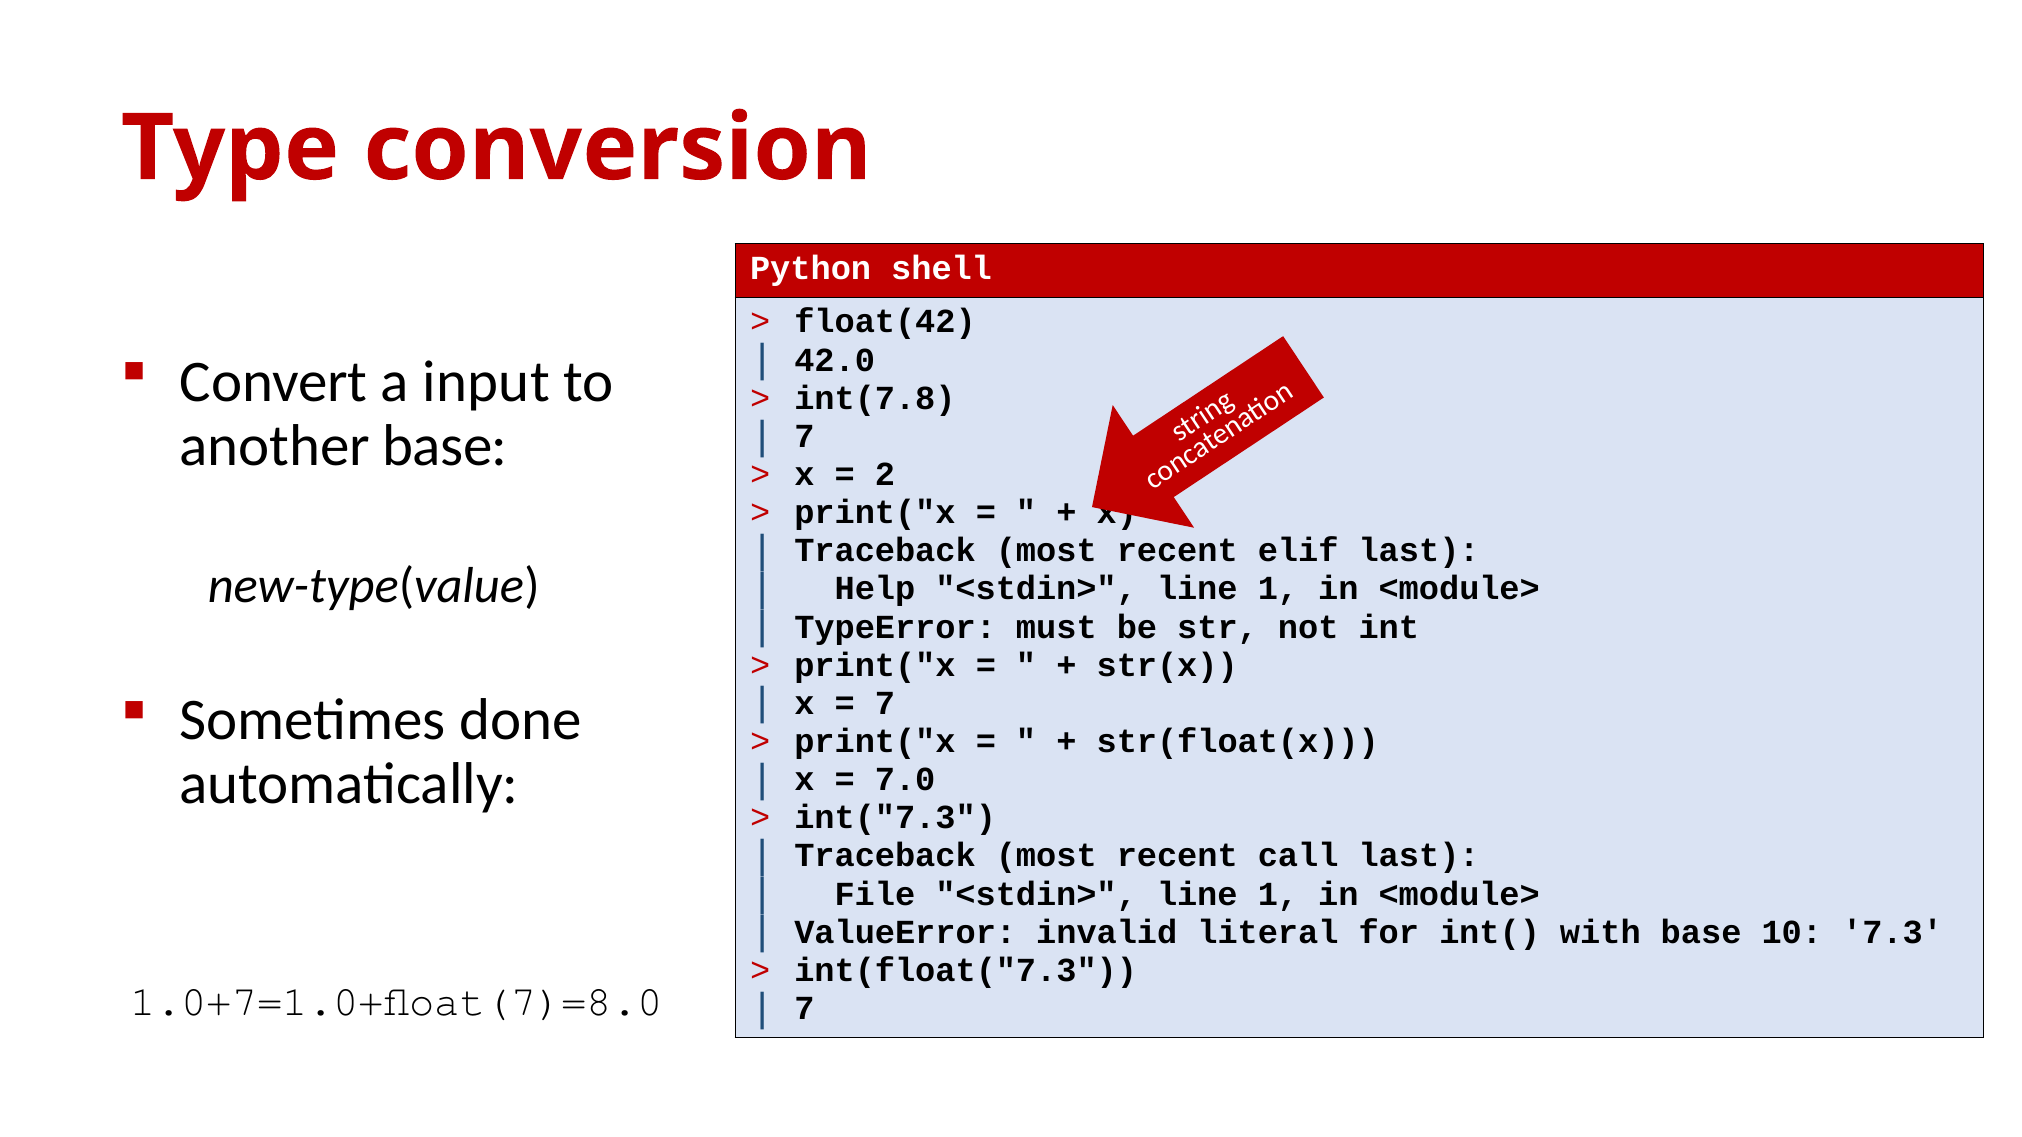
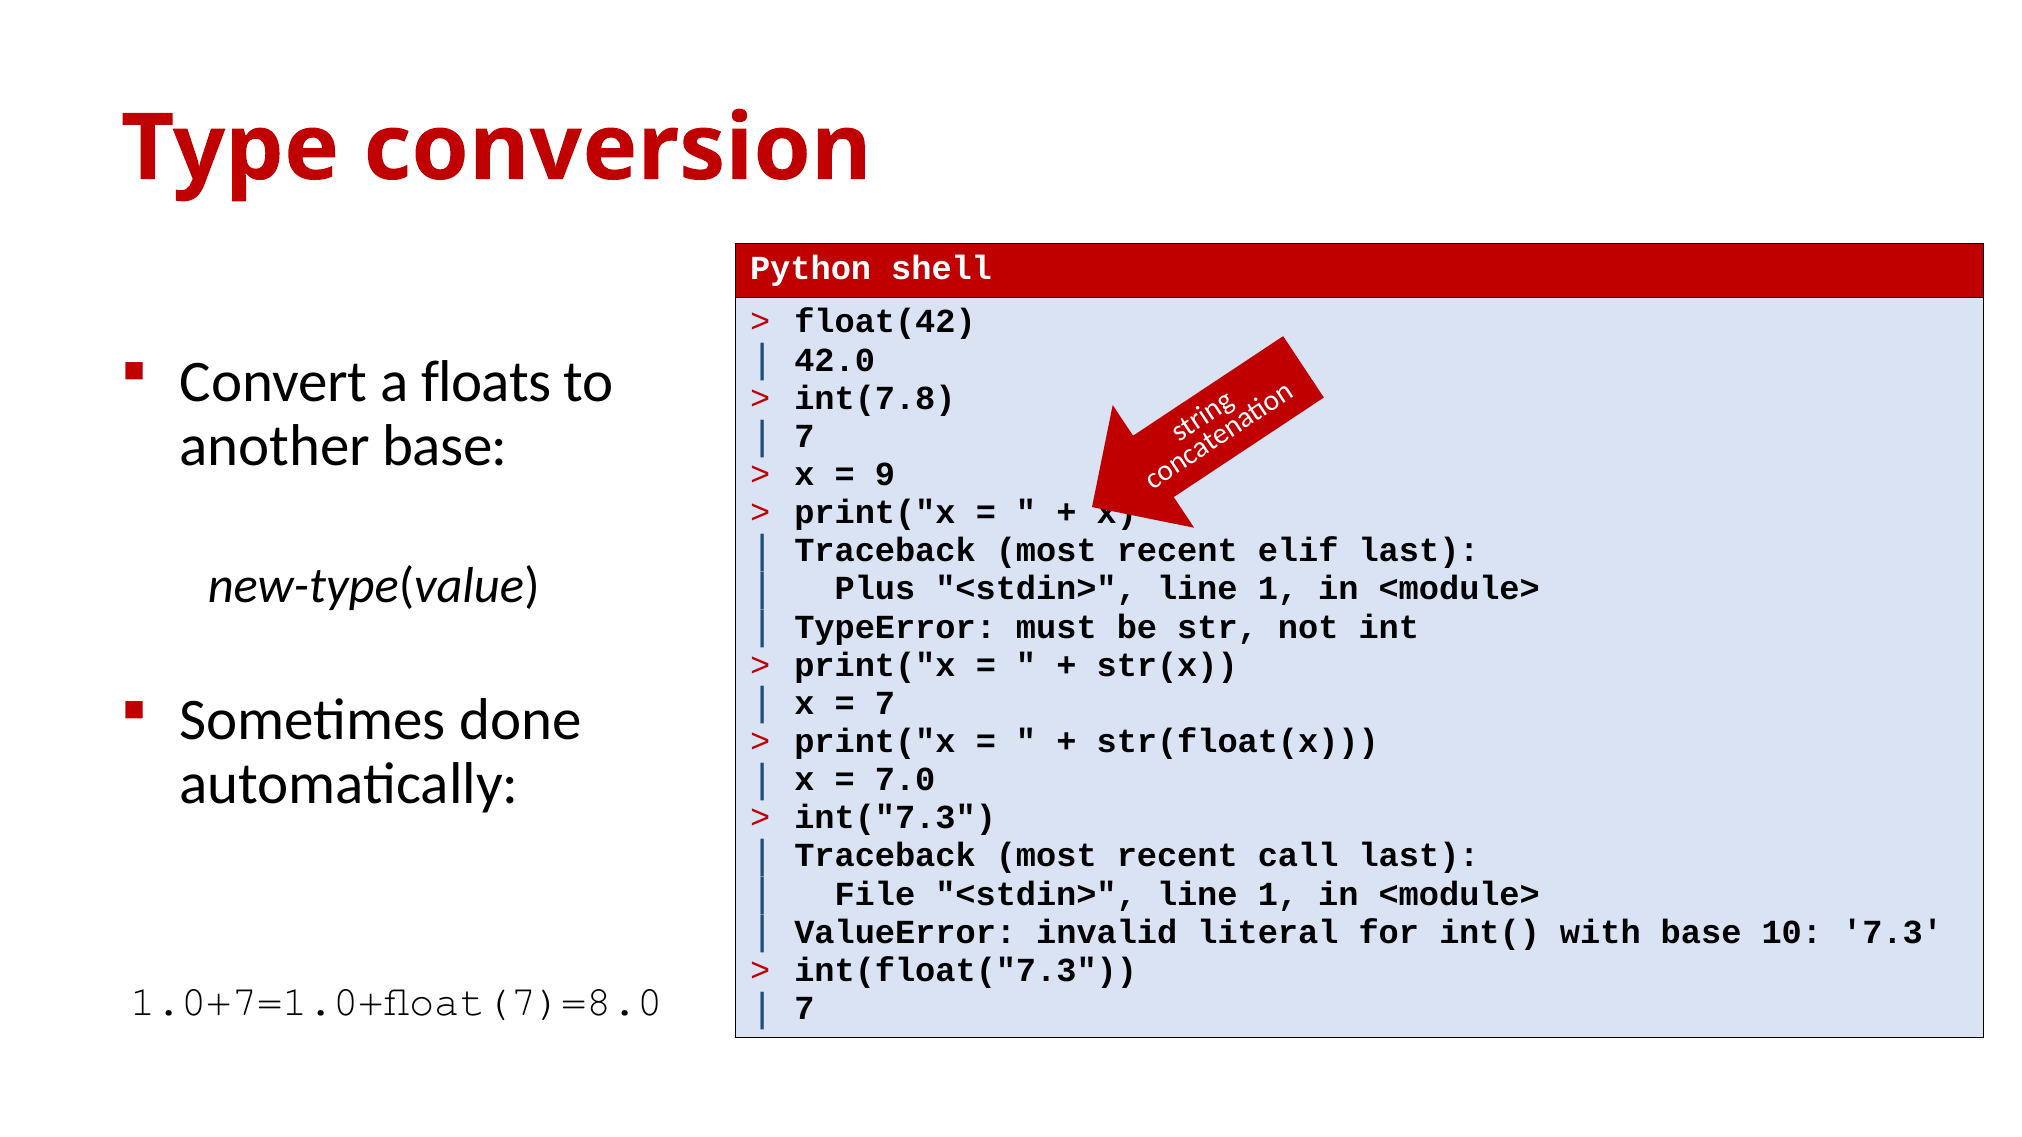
input: input -> floats
2: 2 -> 9
Help: Help -> Plus
